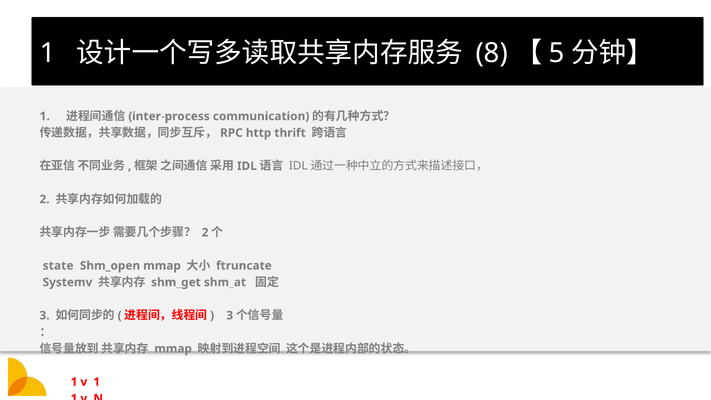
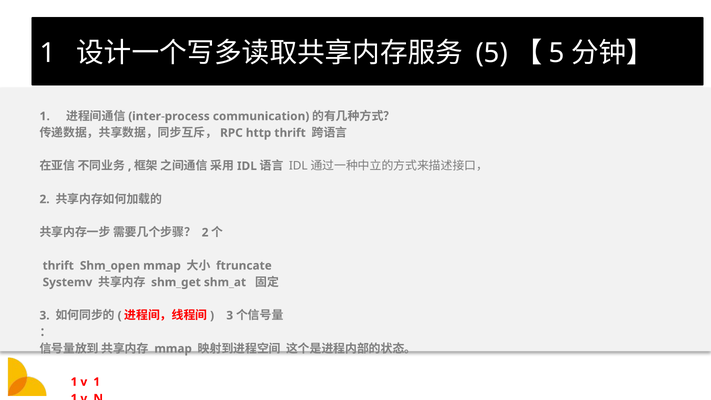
8 at (492, 53): 8 -> 5
state at (58, 266): state -> thrift
